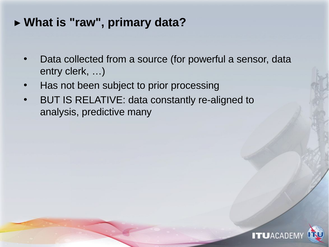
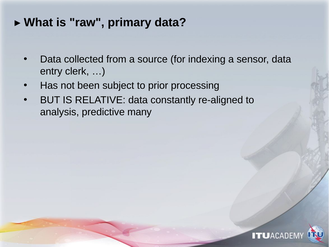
powerful: powerful -> indexing
